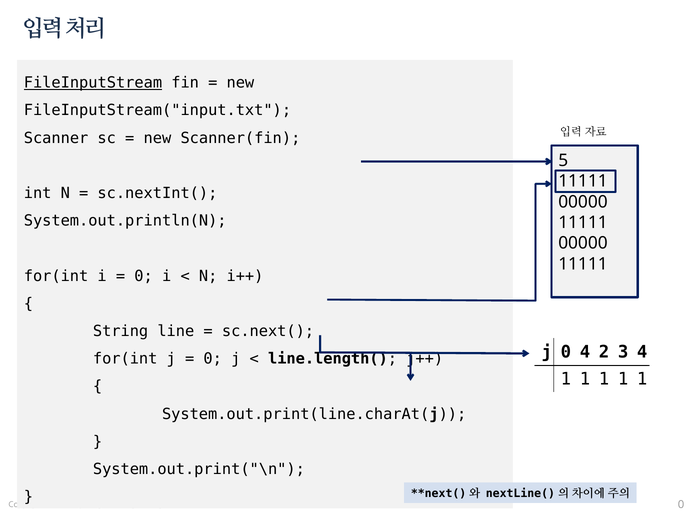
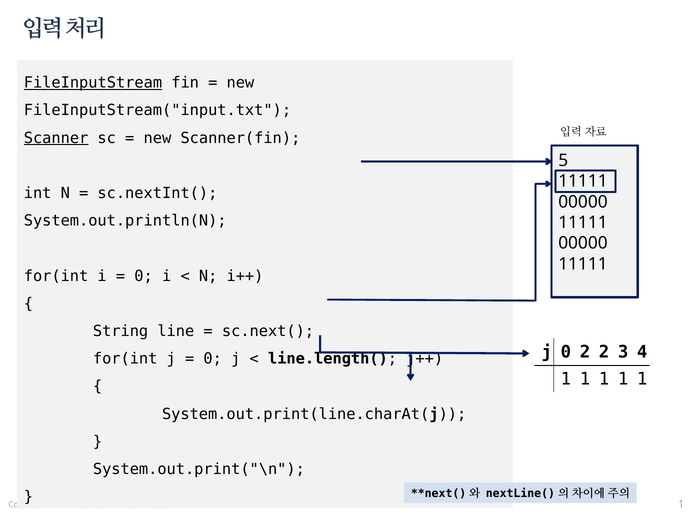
Scanner underline: none -> present
0 4: 4 -> 2
0 at (681, 505): 0 -> 1
